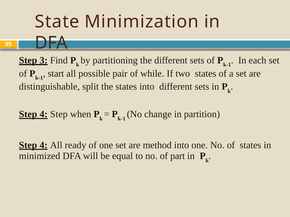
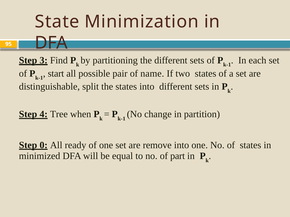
while: while -> name
4 Step: Step -> Tree
4 at (44, 145): 4 -> 0
method: method -> remove
